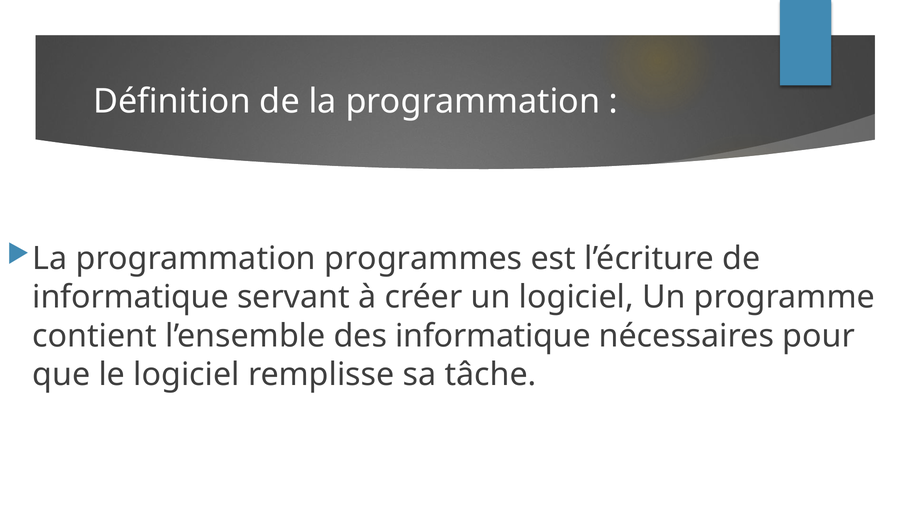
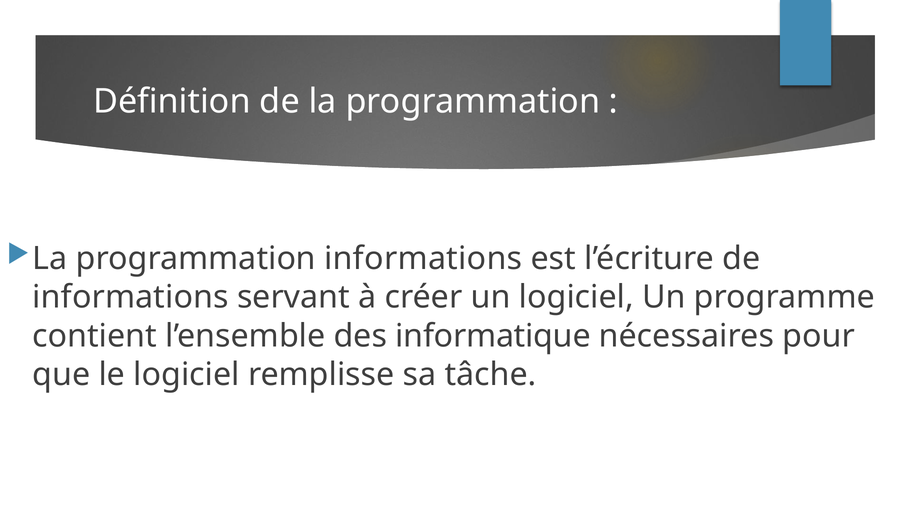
programmation programmes: programmes -> informations
informatique at (131, 298): informatique -> informations
